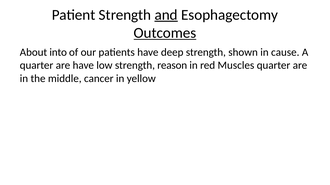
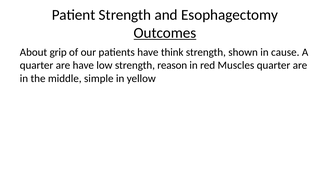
and underline: present -> none
into: into -> grip
deep: deep -> think
cancer: cancer -> simple
